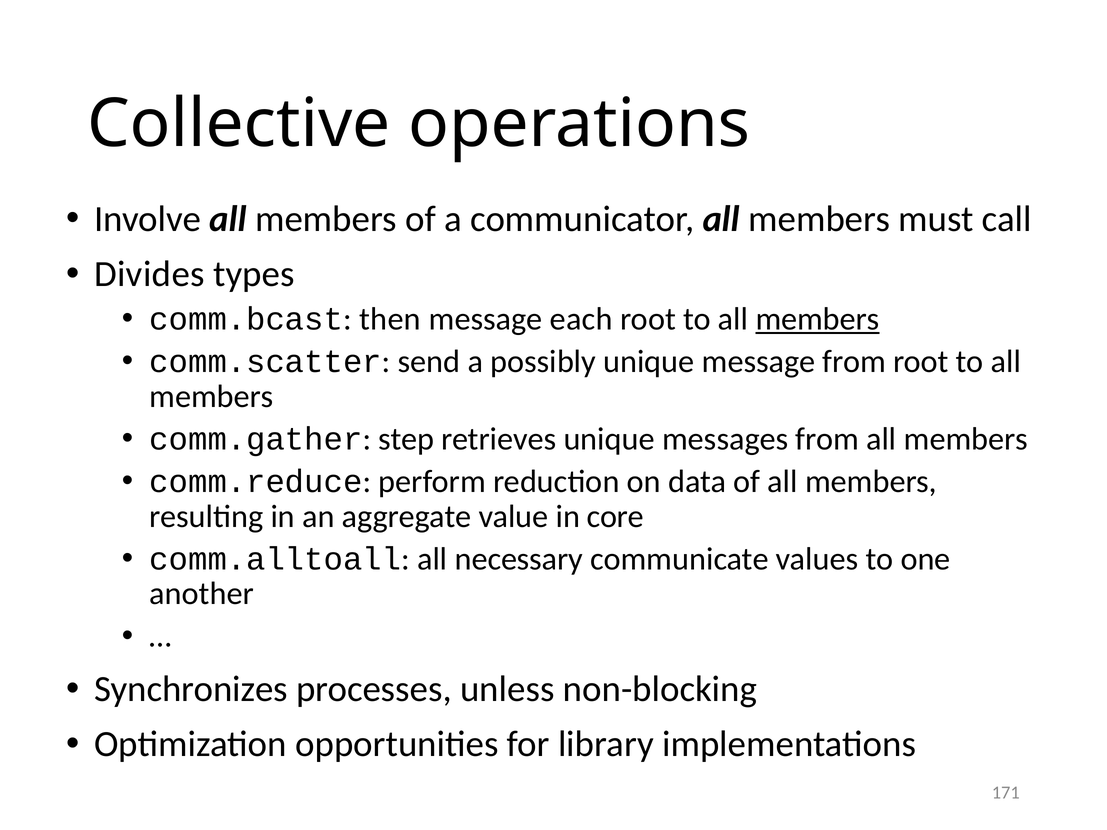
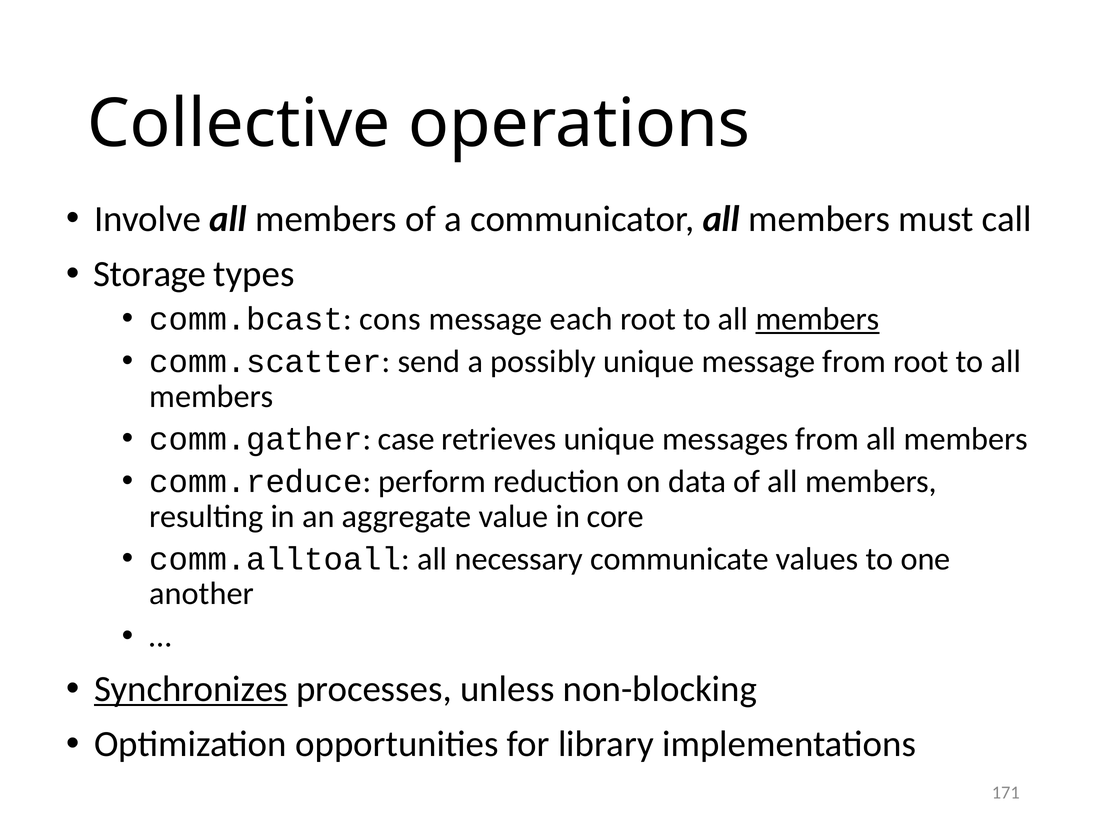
Divides: Divides -> Storage
then: then -> cons
step: step -> case
Synchronizes underline: none -> present
